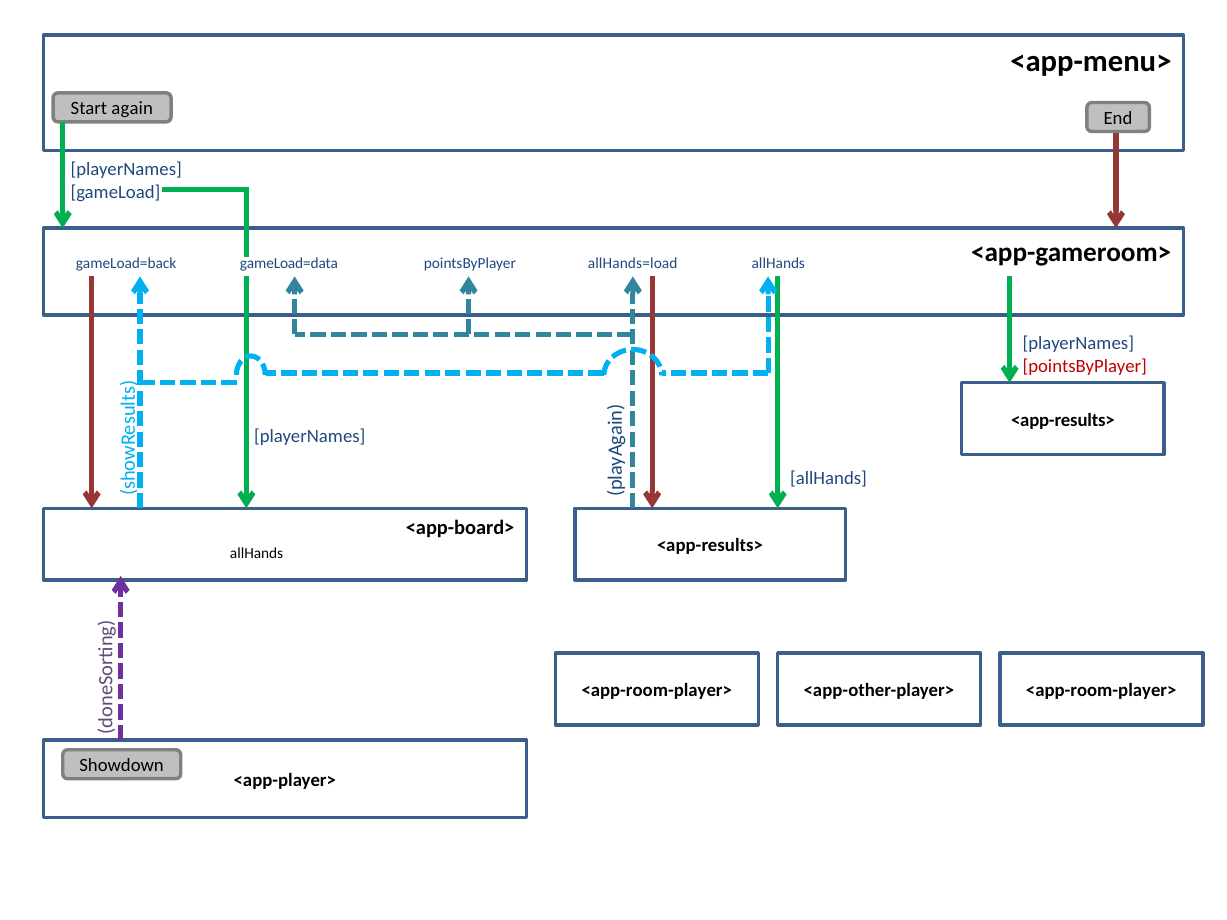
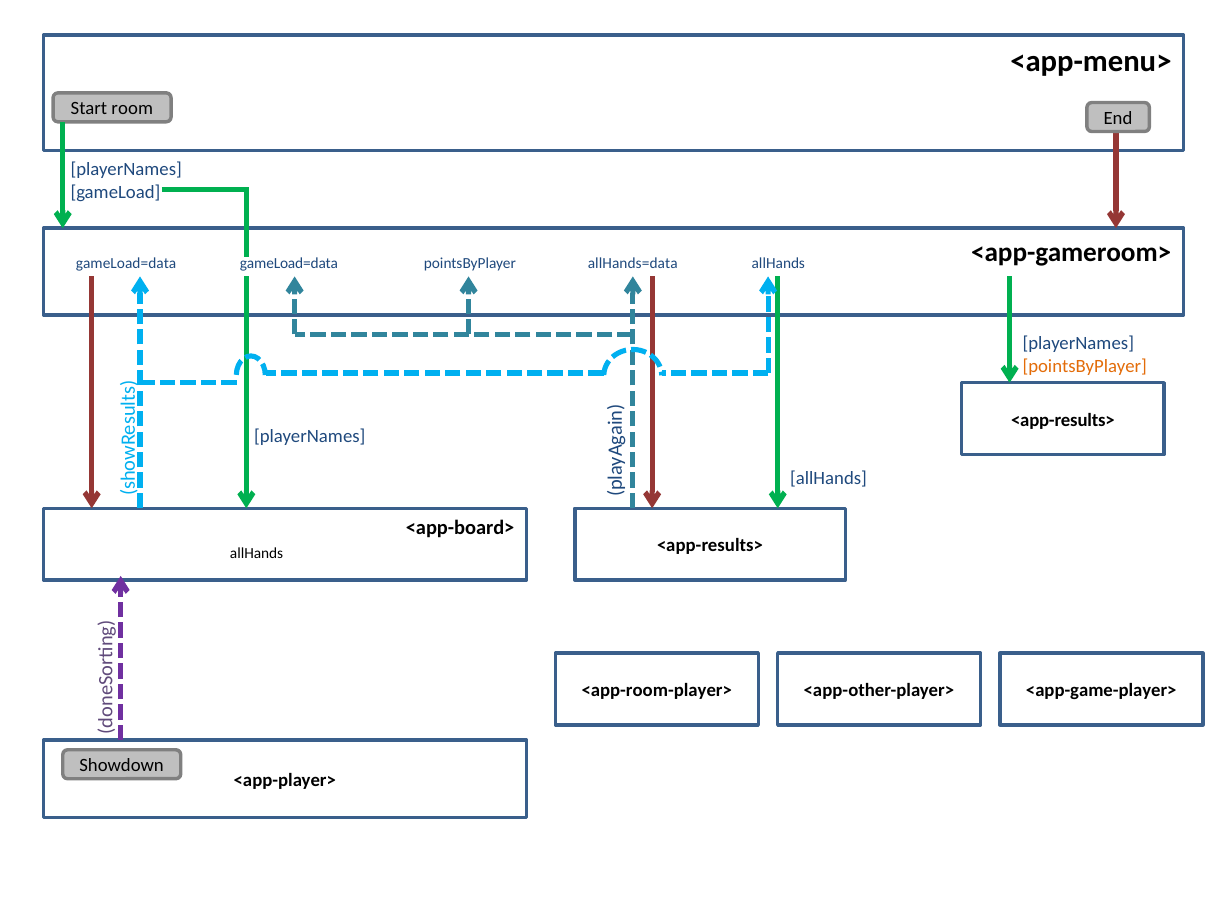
again: again -> room
gameLoad=back at (126, 264): gameLoad=back -> gameLoad=data
allHands=load: allHands=load -> allHands=data
pointsByPlayer at (1085, 366) colour: red -> orange
<app-other-player> <app-room-player>: <app-room-player> -> <app-game-player>
